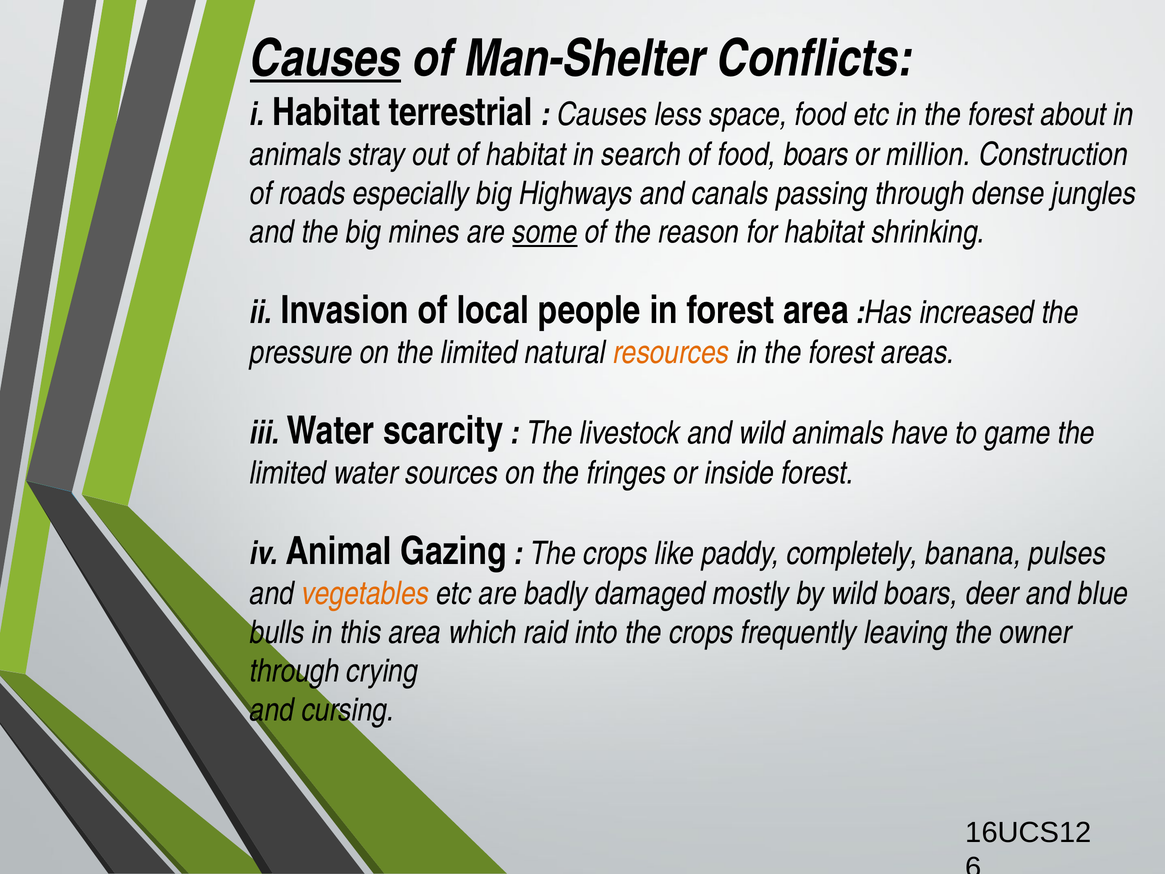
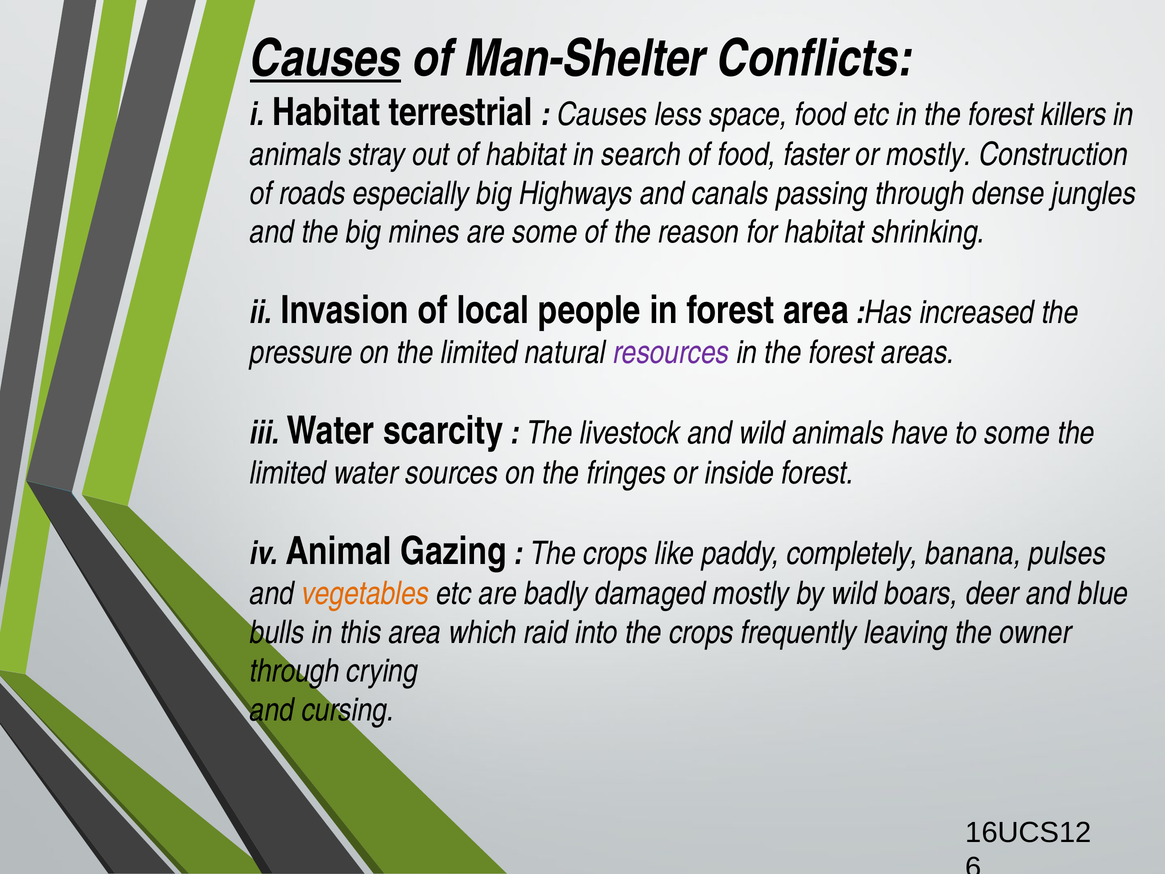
about: about -> killers
food boars: boars -> faster
or million: million -> mostly
some at (545, 232) underline: present -> none
resources colour: orange -> purple
to game: game -> some
